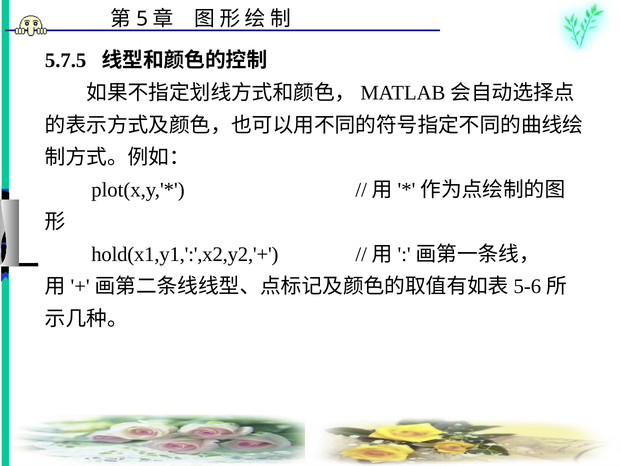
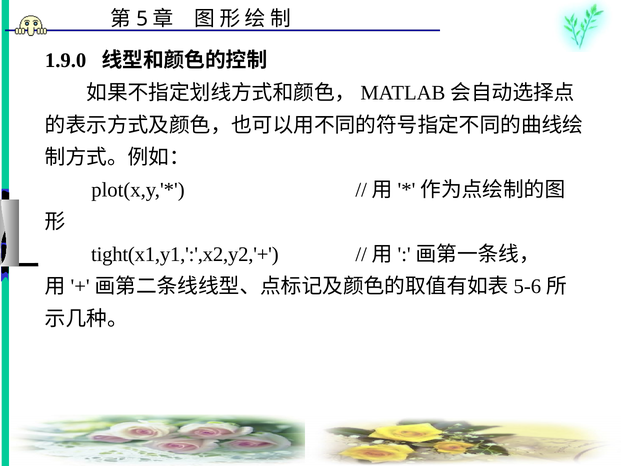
5.7.5: 5.7.5 -> 1.9.0
hold(x1,y1,':',x2,y2,'+: hold(x1,y1,':',x2,y2,'+ -> tight(x1,y1,':',x2,y2,'+
